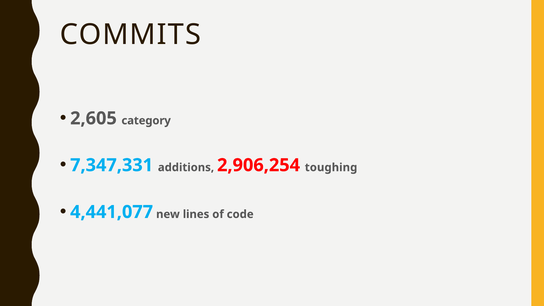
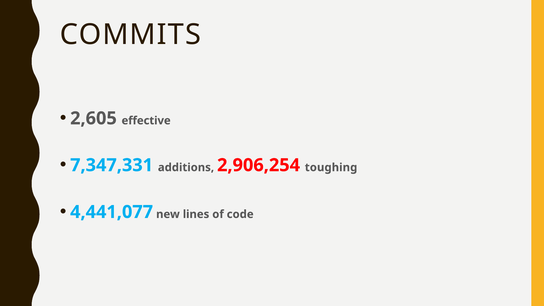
category: category -> effective
